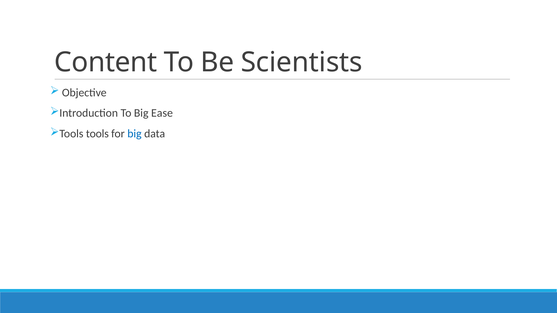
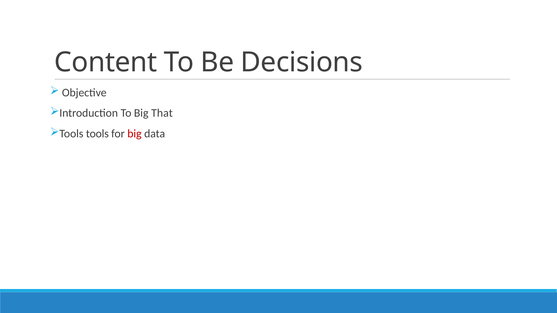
Scientists: Scientists -> Decisions
Ease: Ease -> That
big at (134, 134) colour: blue -> red
